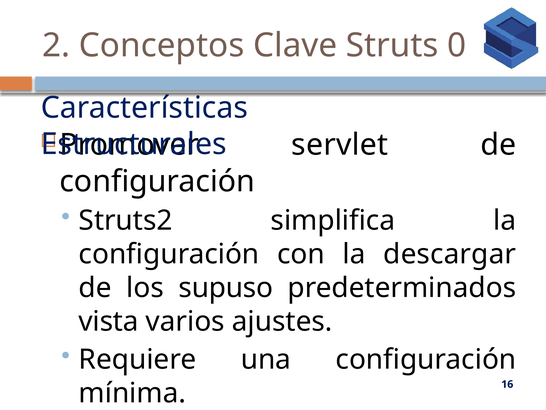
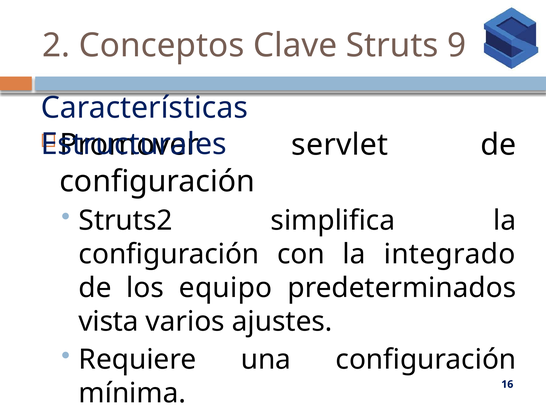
0: 0 -> 9
descargar: descargar -> integrado
supuso: supuso -> equipo
